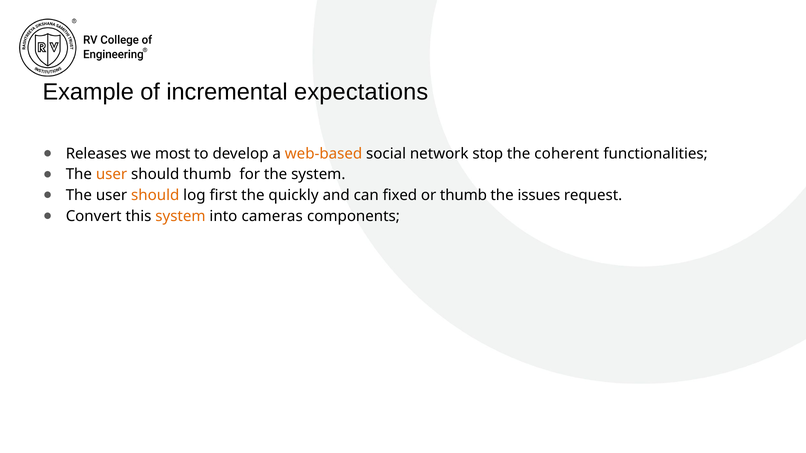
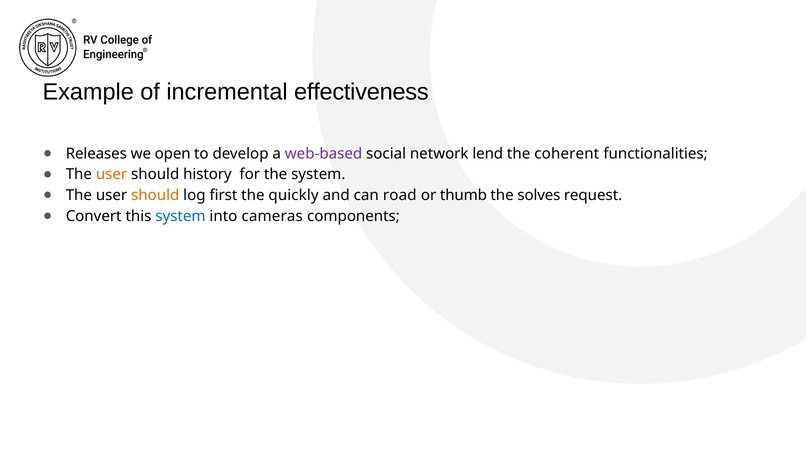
expectations: expectations -> effectiveness
most: most -> open
web-based colour: orange -> purple
stop: stop -> lend
should thumb: thumb -> history
fixed: fixed -> road
issues: issues -> solves
system at (180, 216) colour: orange -> blue
